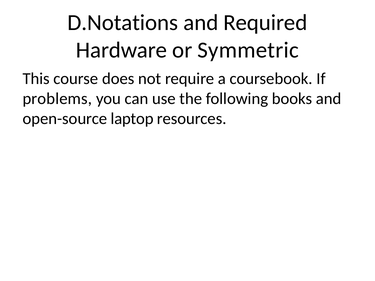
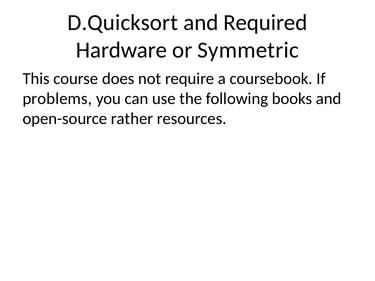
D.Notations: D.Notations -> D.Quicksort
laptop: laptop -> rather
